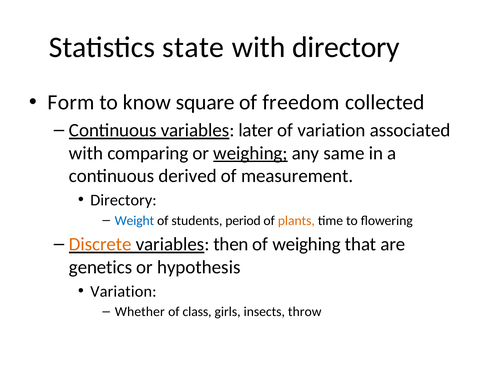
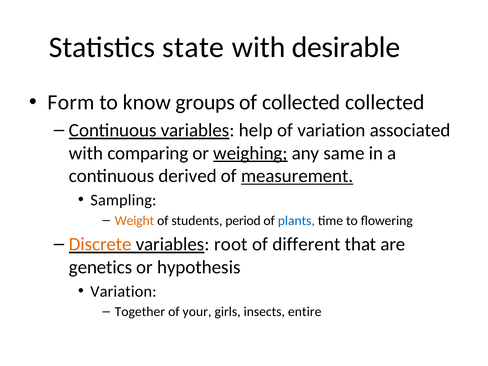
with directory: directory -> desirable
square: square -> groups
of freedom: freedom -> collected
later: later -> help
measurement underline: none -> present
Directory at (123, 200): Directory -> Sampling
Weight colour: blue -> orange
plants colour: orange -> blue
then: then -> root
of weighing: weighing -> different
Whether: Whether -> Together
class: class -> your
throw: throw -> entire
